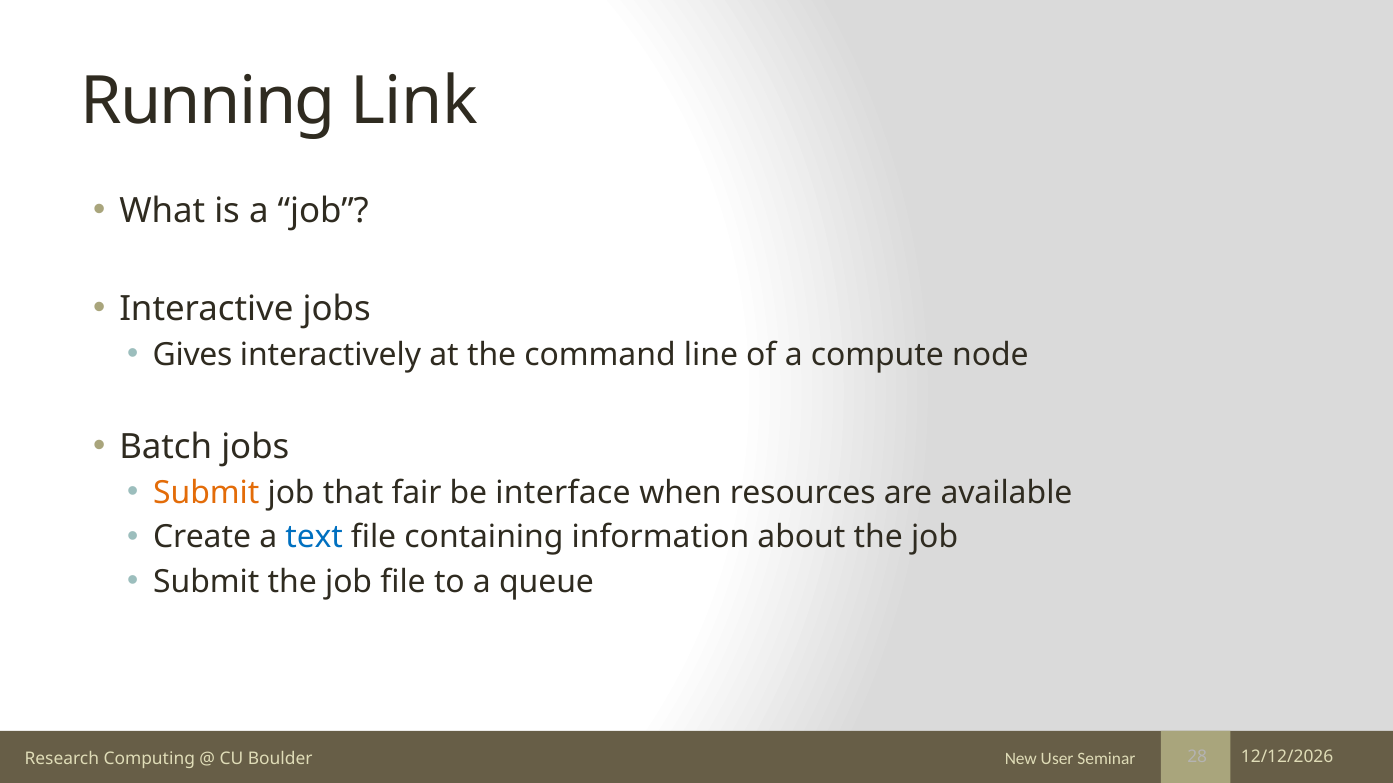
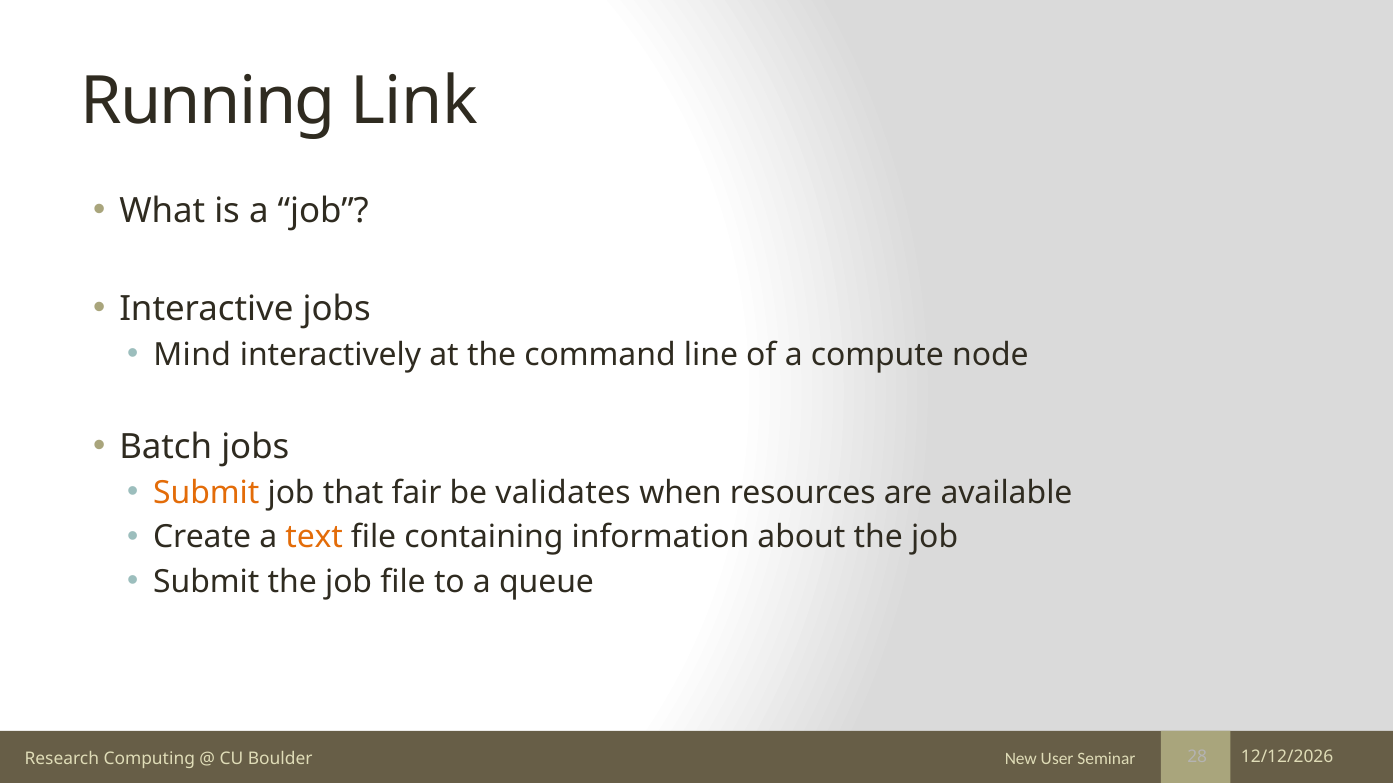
Gives: Gives -> Mind
interface: interface -> validates
text colour: blue -> orange
